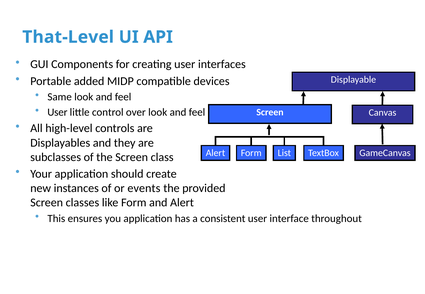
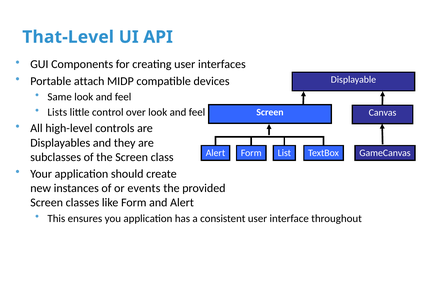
added: added -> attach
User at (57, 112): User -> Lists
